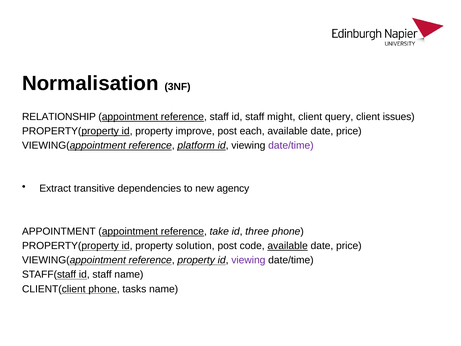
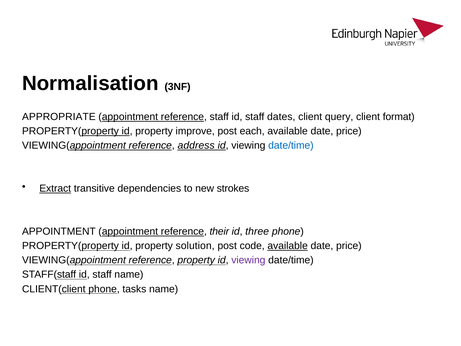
RELATIONSHIP: RELATIONSHIP -> APPROPRIATE
might: might -> dates
issues: issues -> format
platform: platform -> address
date/time at (291, 145) colour: purple -> blue
Extract underline: none -> present
agency: agency -> strokes
take: take -> their
